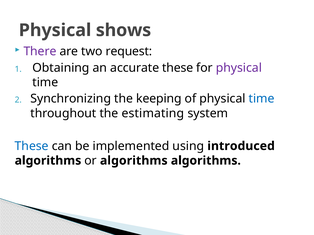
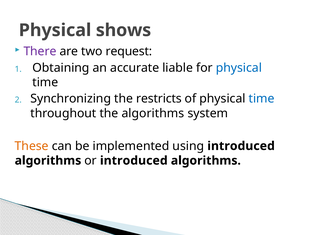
accurate these: these -> liable
physical at (239, 68) colour: purple -> blue
keeping: keeping -> restricts
the estimating: estimating -> algorithms
These at (32, 146) colour: blue -> orange
or algorithms: algorithms -> introduced
